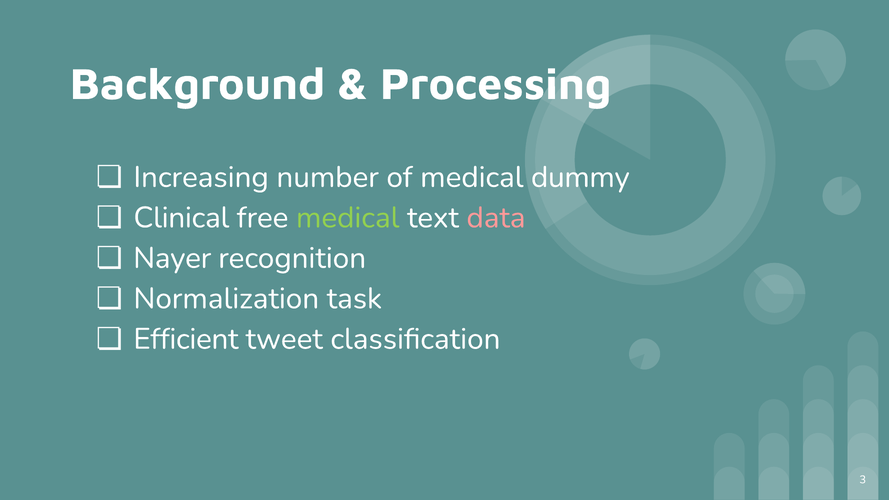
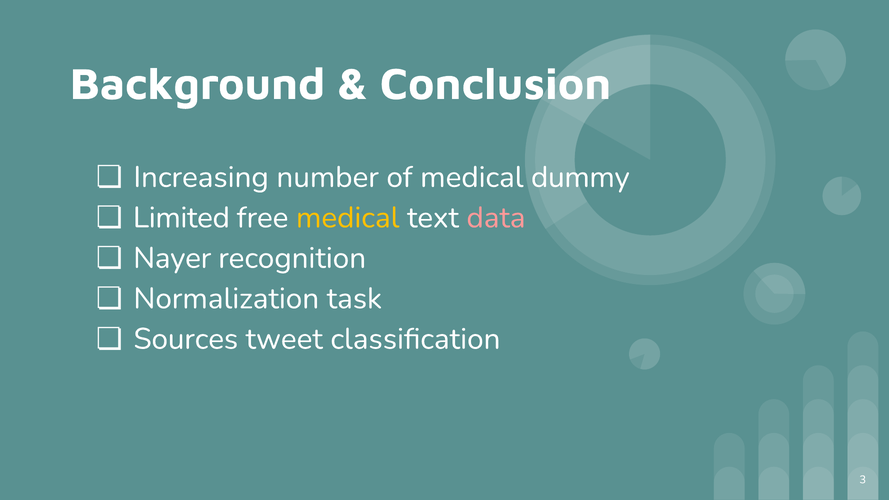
Processing: Processing -> Conclusion
Clinical: Clinical -> Limited
medical at (348, 218) colour: light green -> yellow
Efficient: Efficient -> Sources
